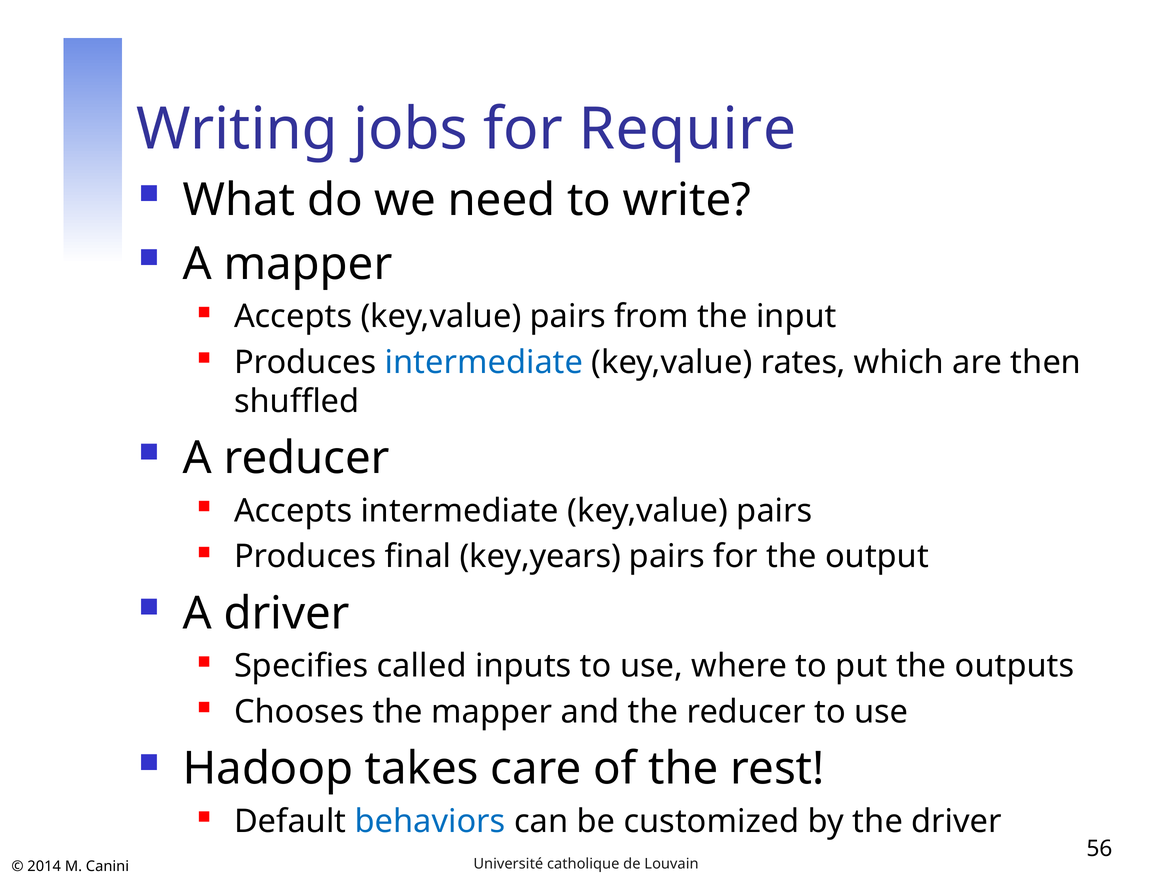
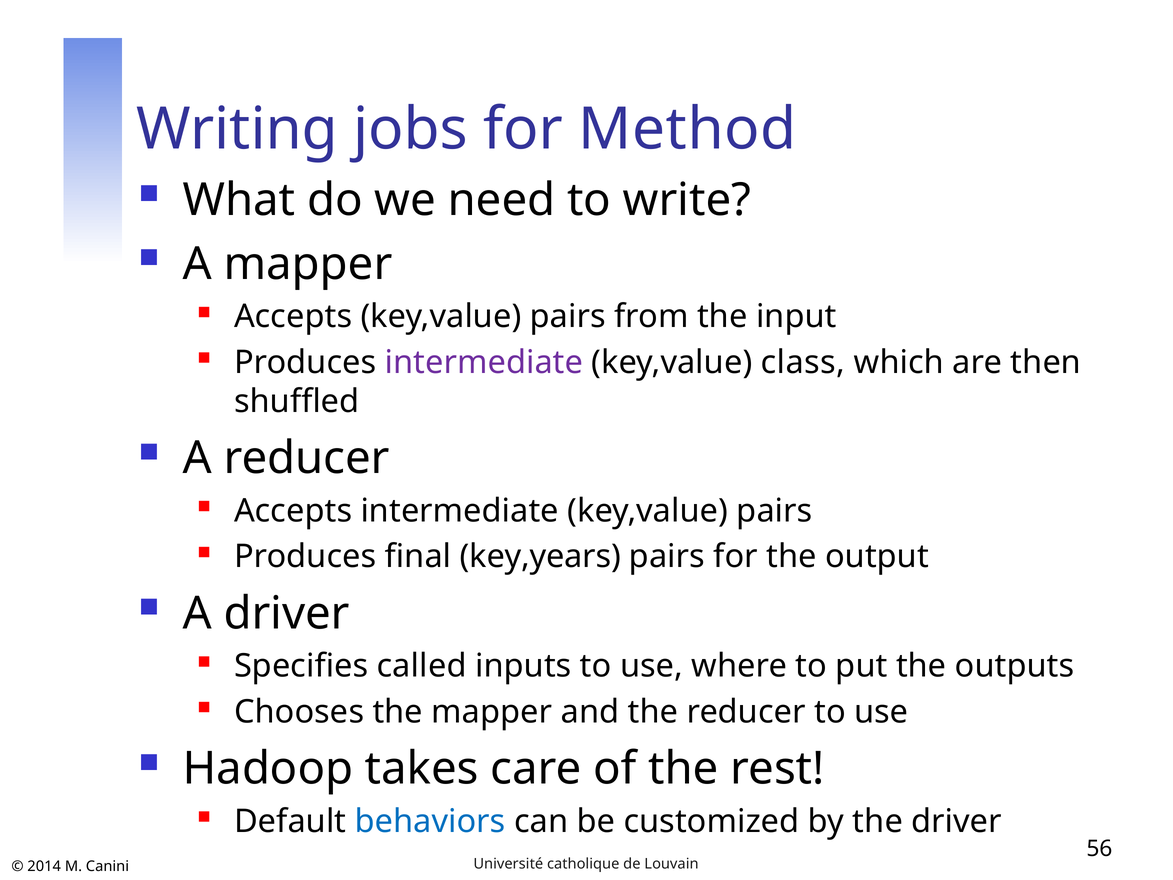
Require: Require -> Method
intermediate at (484, 362) colour: blue -> purple
rates: rates -> class
